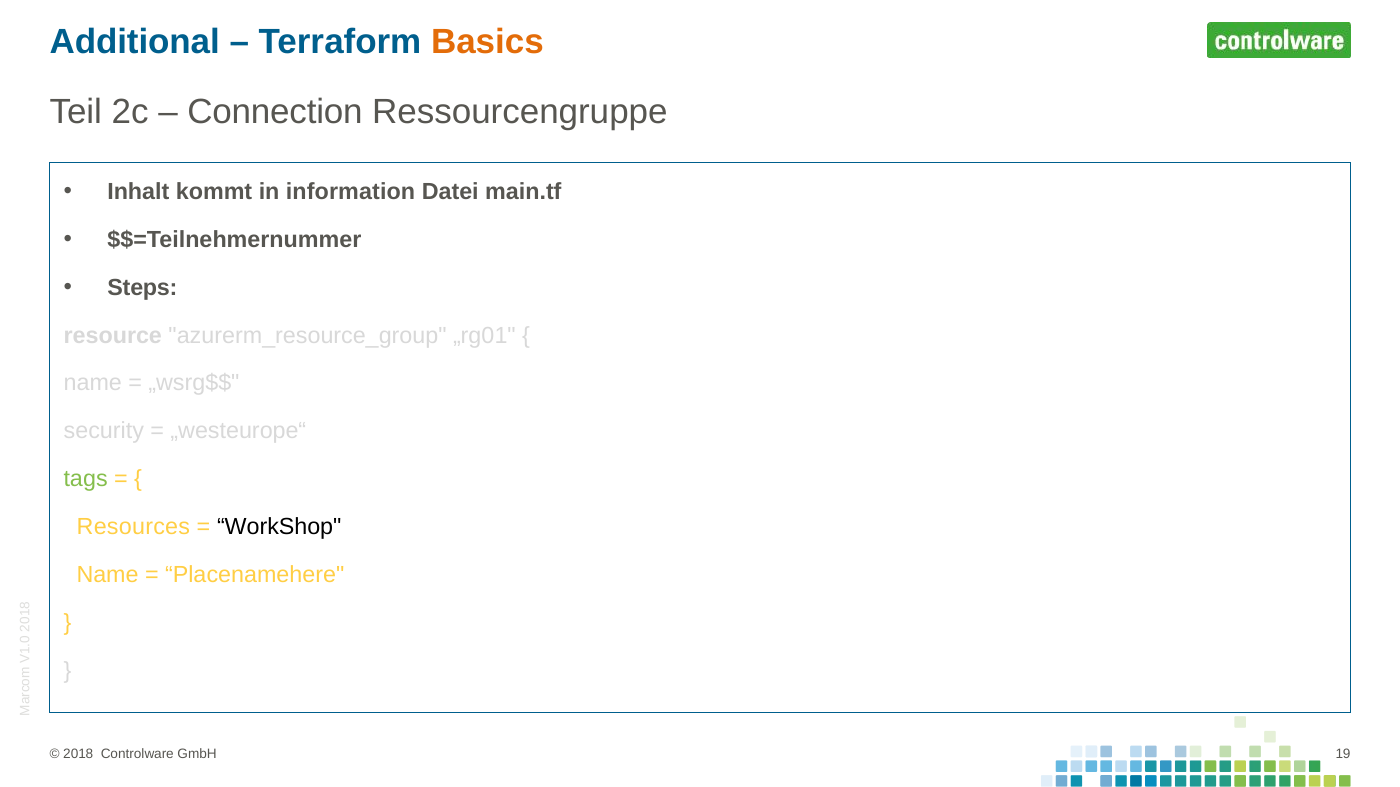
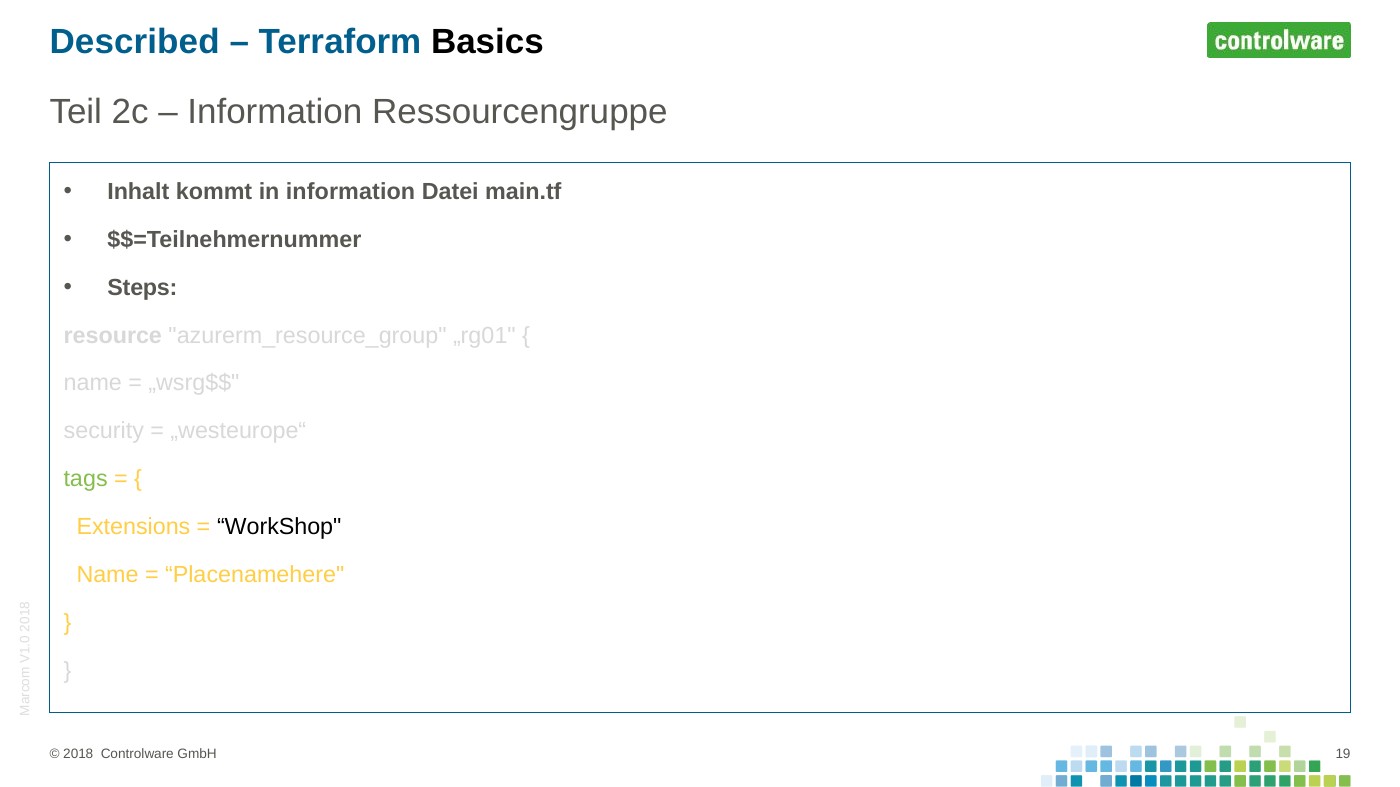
Additional: Additional -> Described
Basics colour: orange -> black
Connection at (275, 112): Connection -> Information
Resources: Resources -> Extensions
